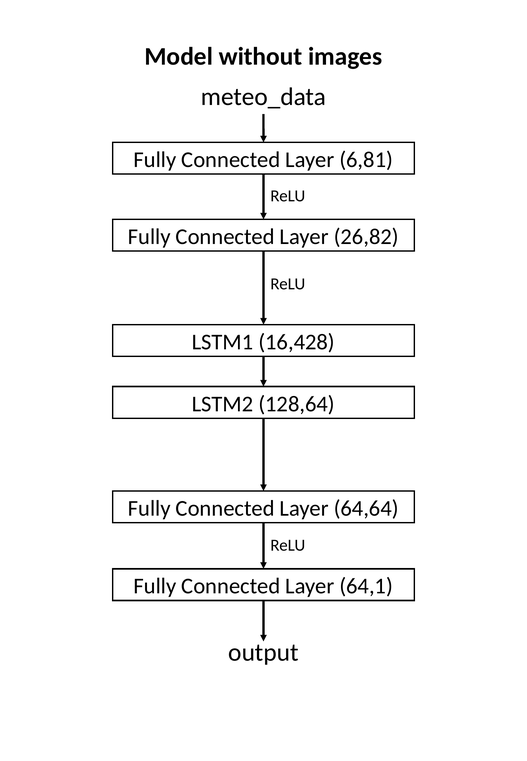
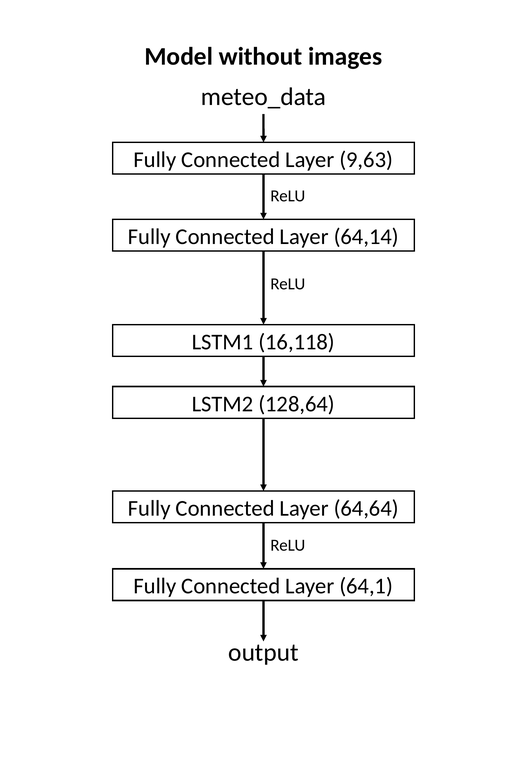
6,81: 6,81 -> 9,63
26,82: 26,82 -> 64,14
16,428: 16,428 -> 16,118
